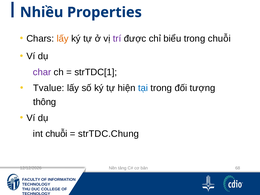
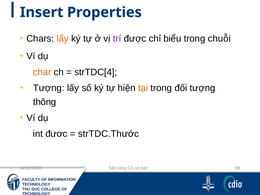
Nhiều: Nhiều -> Insert
char colour: purple -> orange
strTDC[1: strTDC[1 -> strTDC[4
Tvalue at (49, 88): Tvalue -> Tượng
tại colour: blue -> orange
int chuỗi: chuỗi -> đươc
strTDC.Chung: strTDC.Chung -> strTDC.Thước
